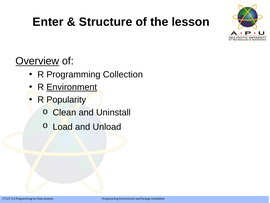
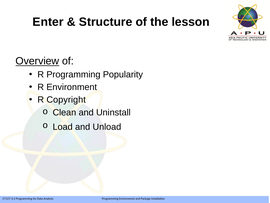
Collection: Collection -> Popularity
Environment at (72, 87) underline: present -> none
Popularity: Popularity -> Copyright
